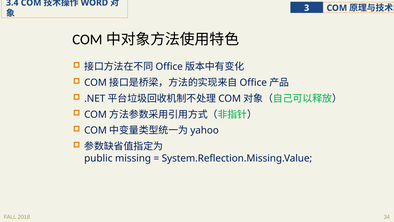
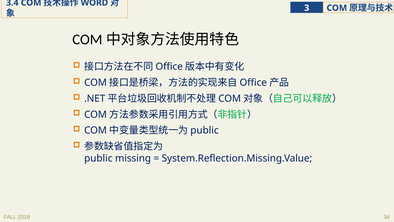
yahoo at (205, 130): yahoo -> public
